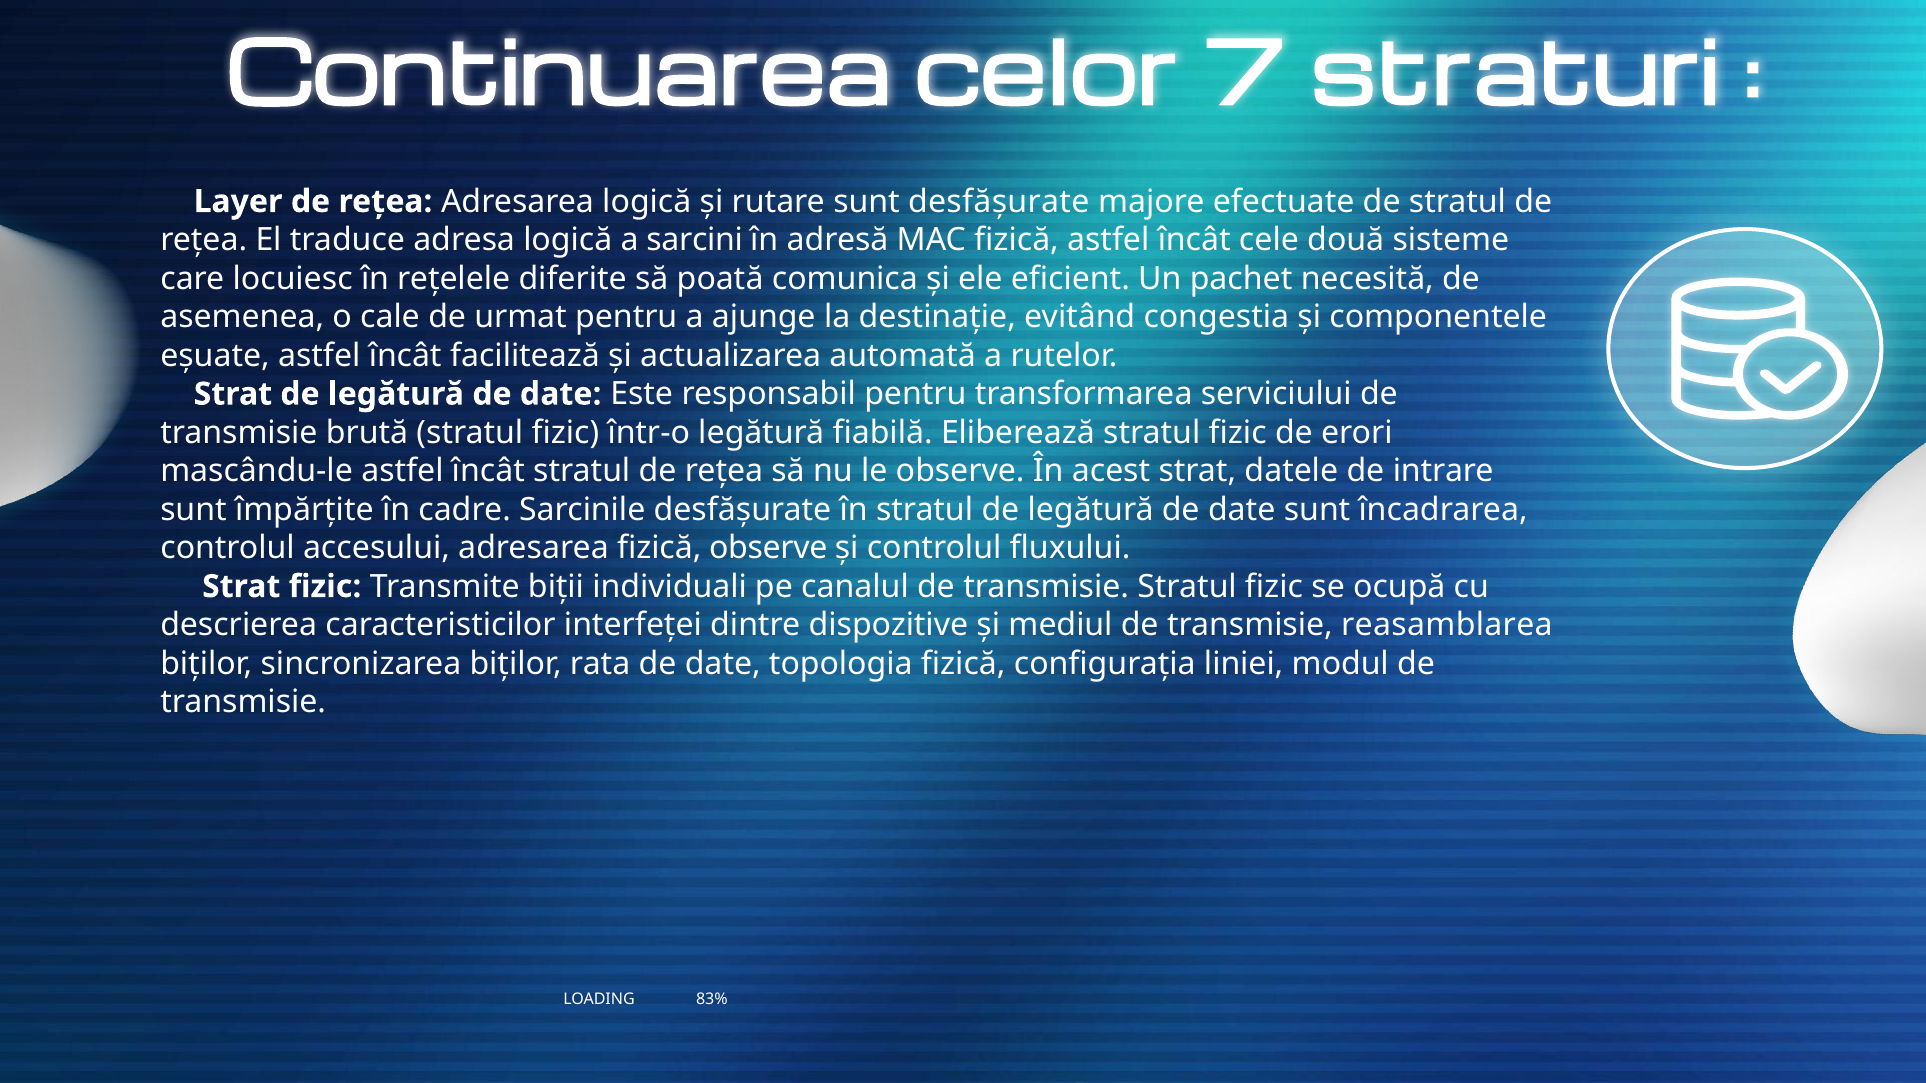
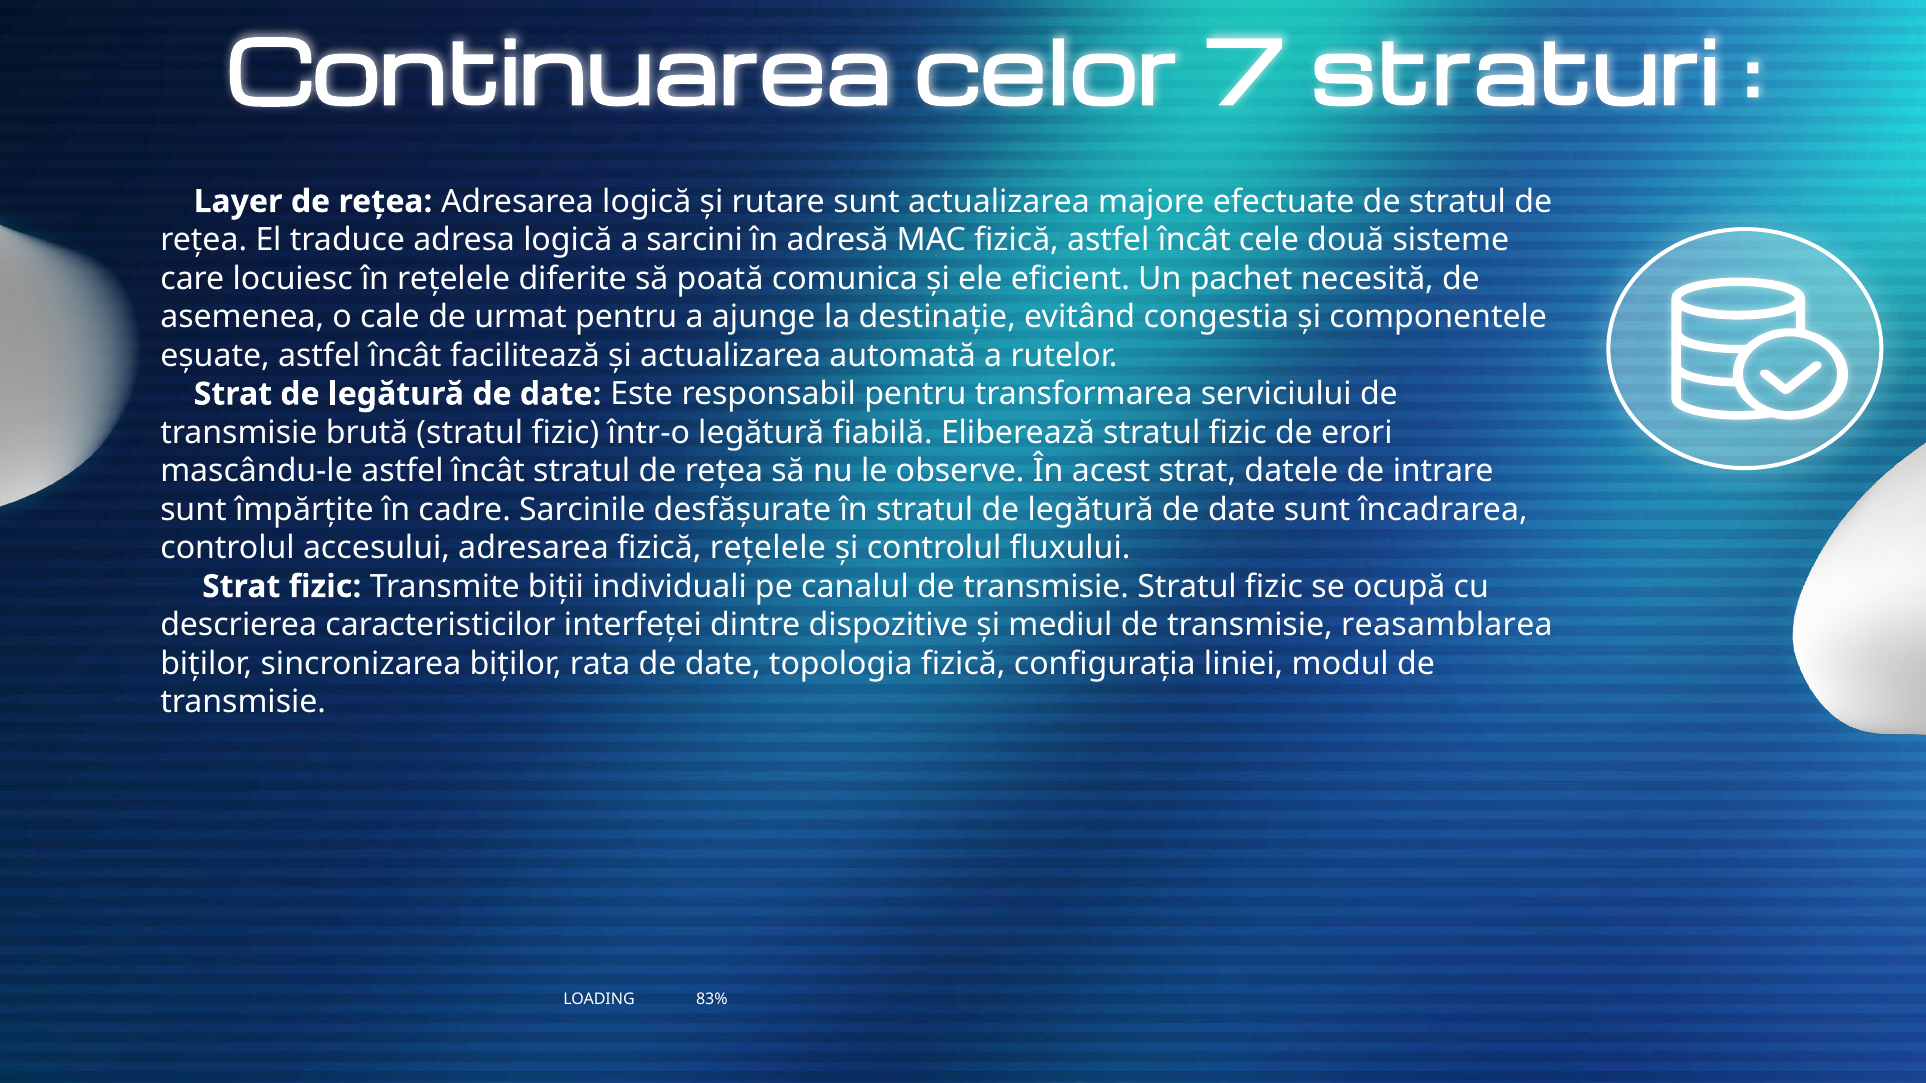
sunt desfășurate: desfășurate -> actualizarea
fizică observe: observe -> rețelele
